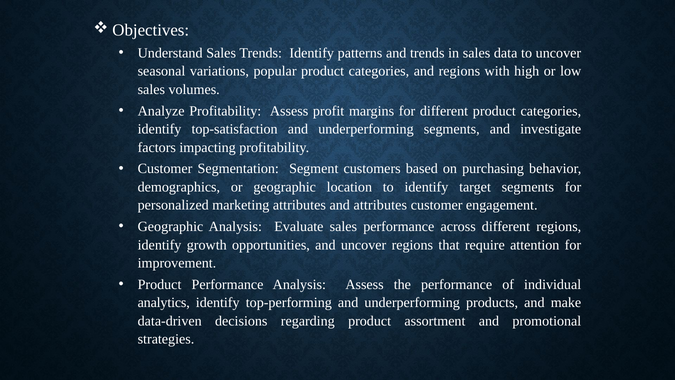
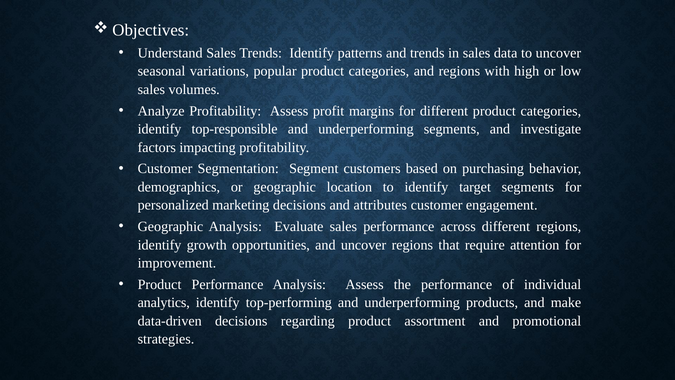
top-satisfaction: top-satisfaction -> top-responsible
marketing attributes: attributes -> decisions
